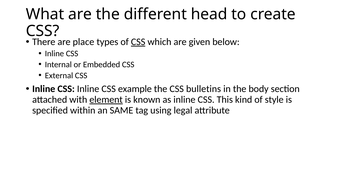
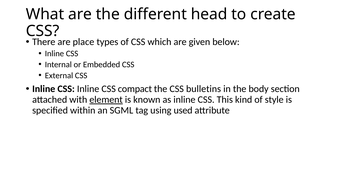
CSS at (138, 42) underline: present -> none
example: example -> compact
SAME: SAME -> SGML
legal: legal -> used
